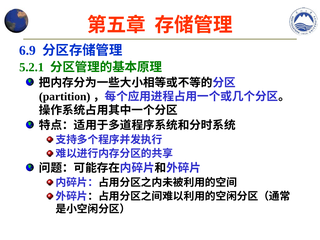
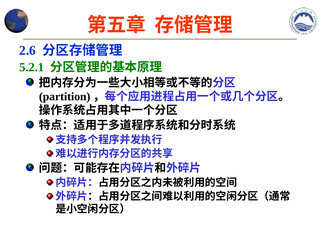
6.9: 6.9 -> 2.6
